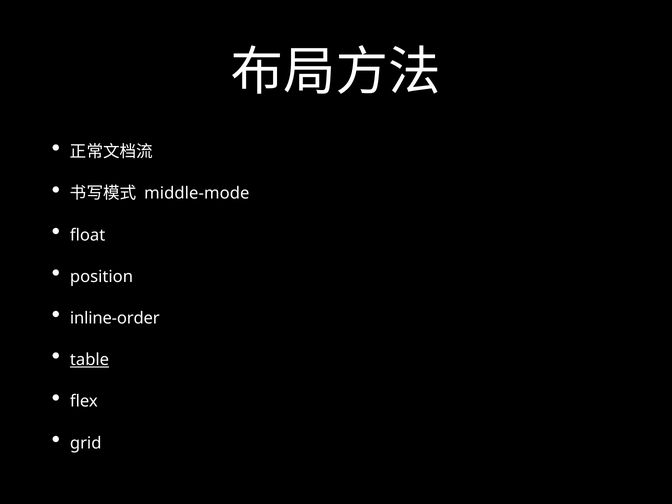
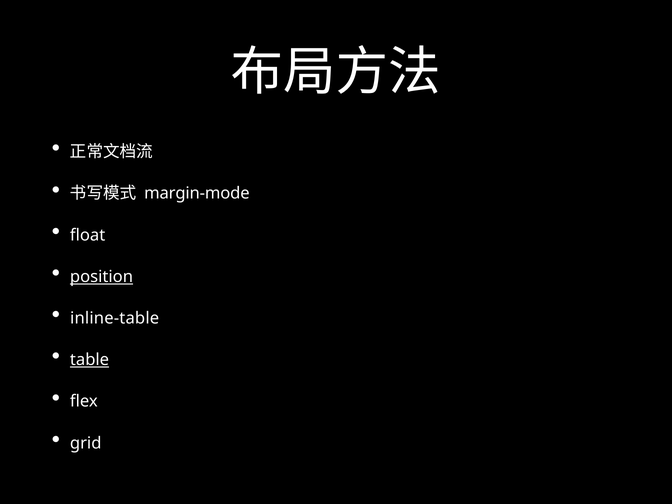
middle-mode: middle-mode -> margin-mode
position underline: none -> present
inline-order: inline-order -> inline-table
